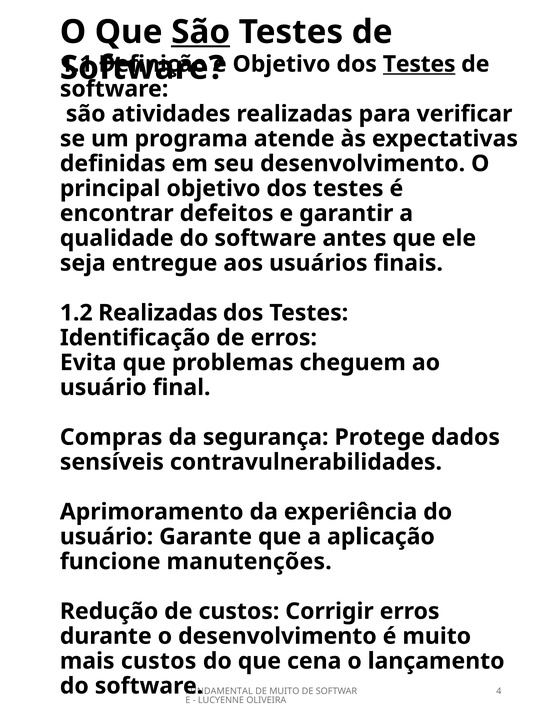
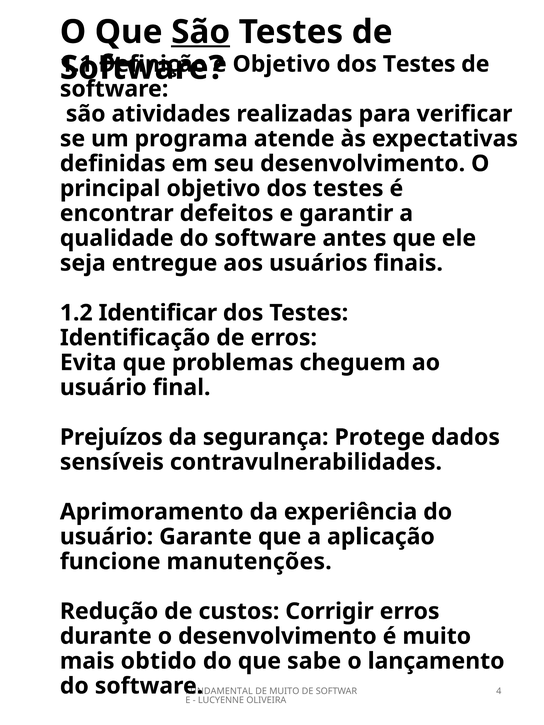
Testes at (419, 64) underline: present -> none
1.2 Realizadas: Realizadas -> Identificar
Compras: Compras -> Prejuízos
mais custos: custos -> obtido
cena: cena -> sabe
